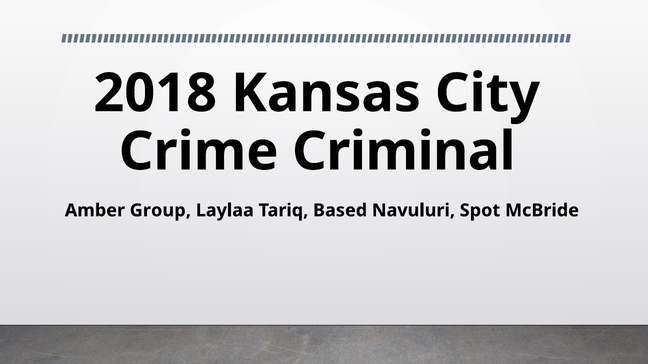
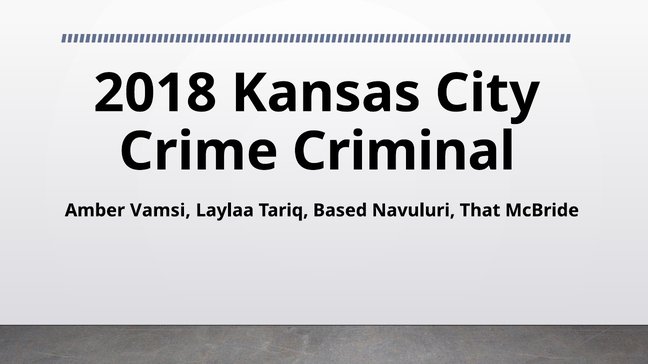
Group: Group -> Vamsi
Spot: Spot -> That
